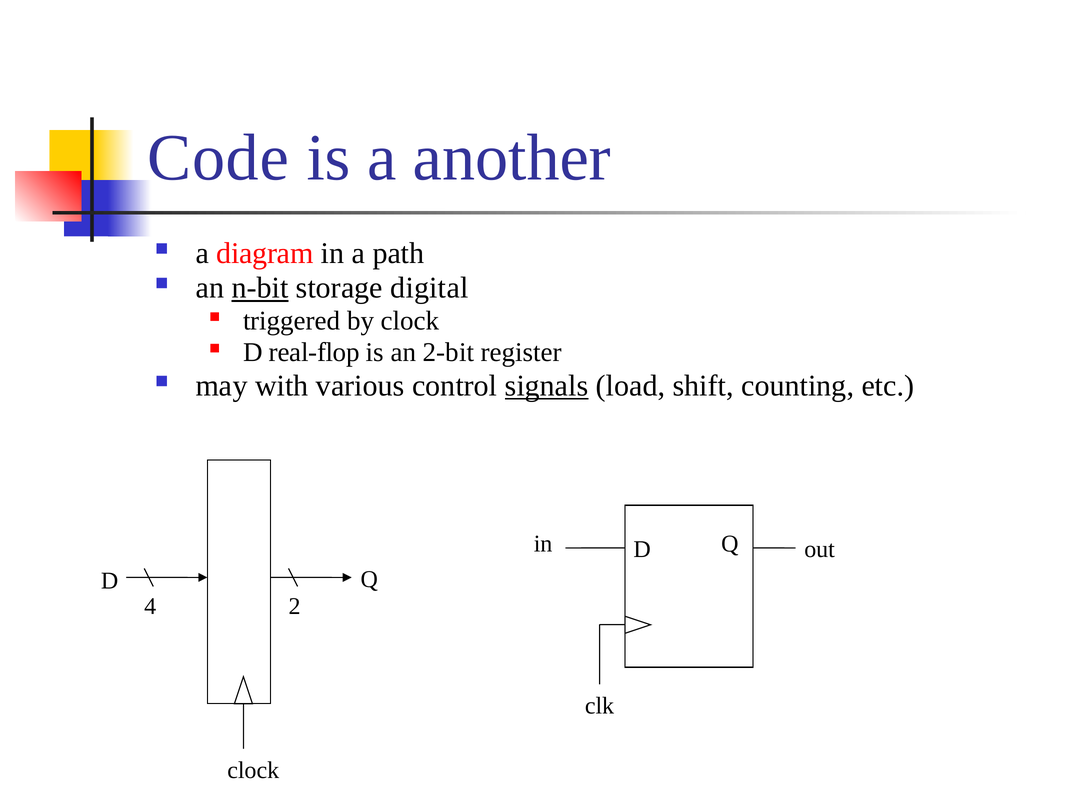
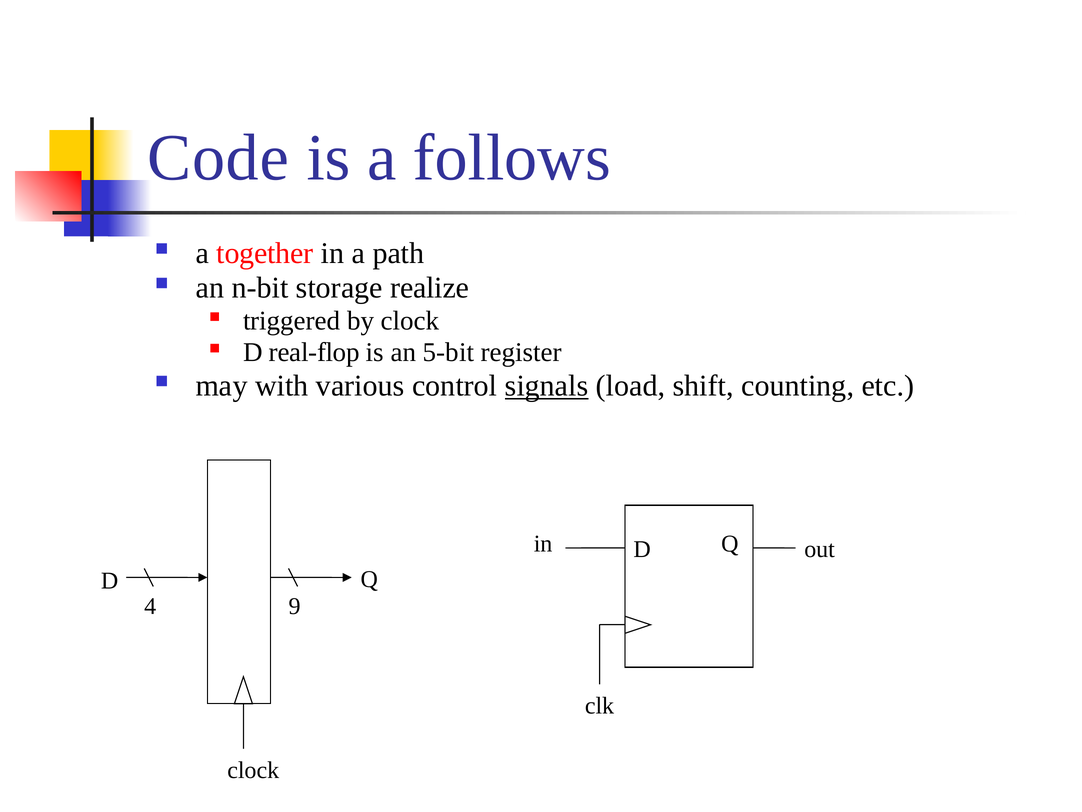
another: another -> follows
diagram: diagram -> together
n-bit underline: present -> none
digital: digital -> realize
2-bit: 2-bit -> 5-bit
2: 2 -> 9
